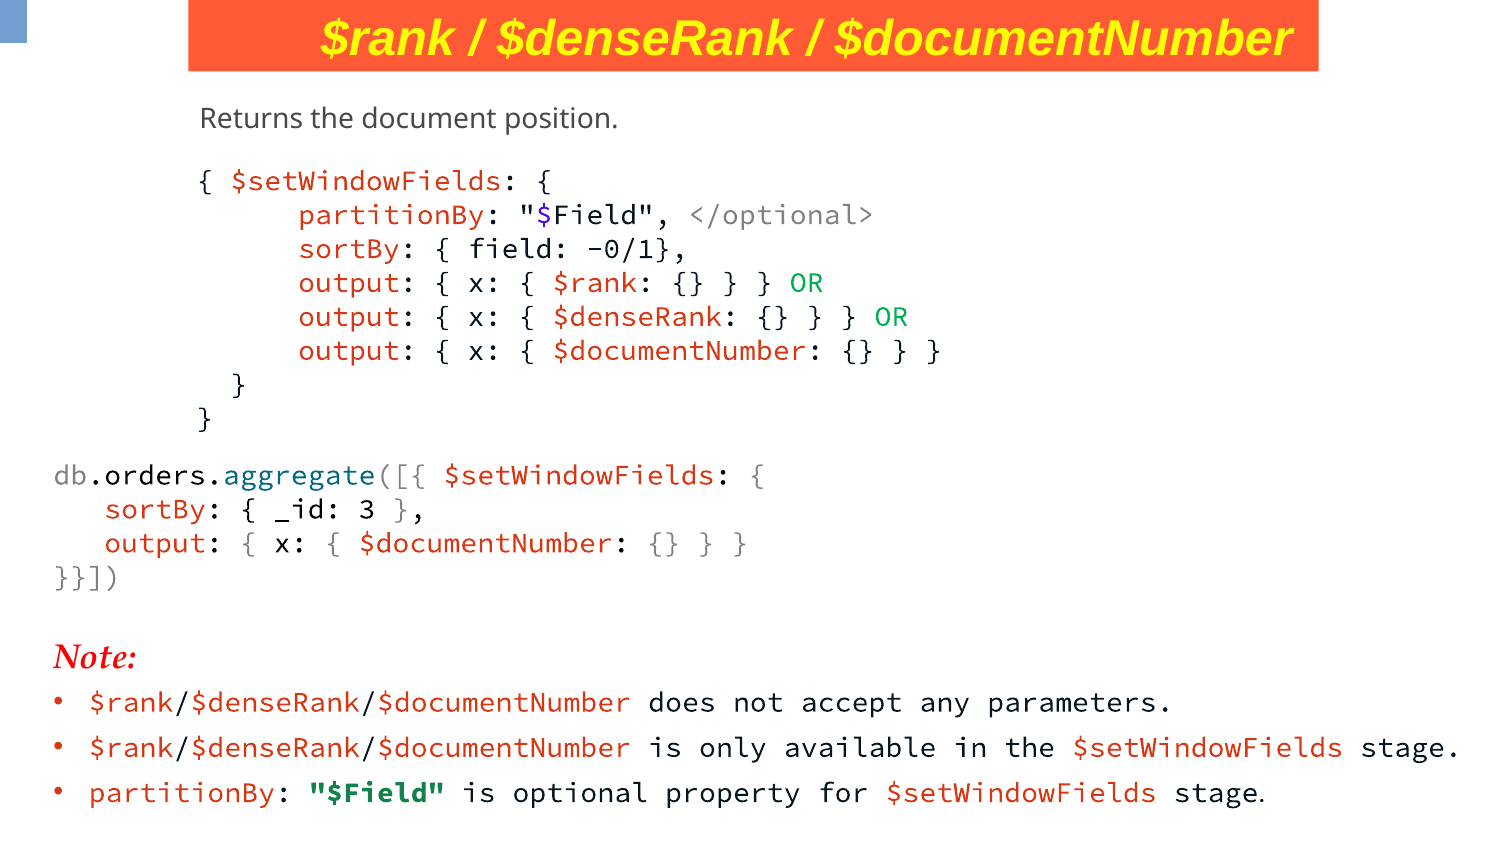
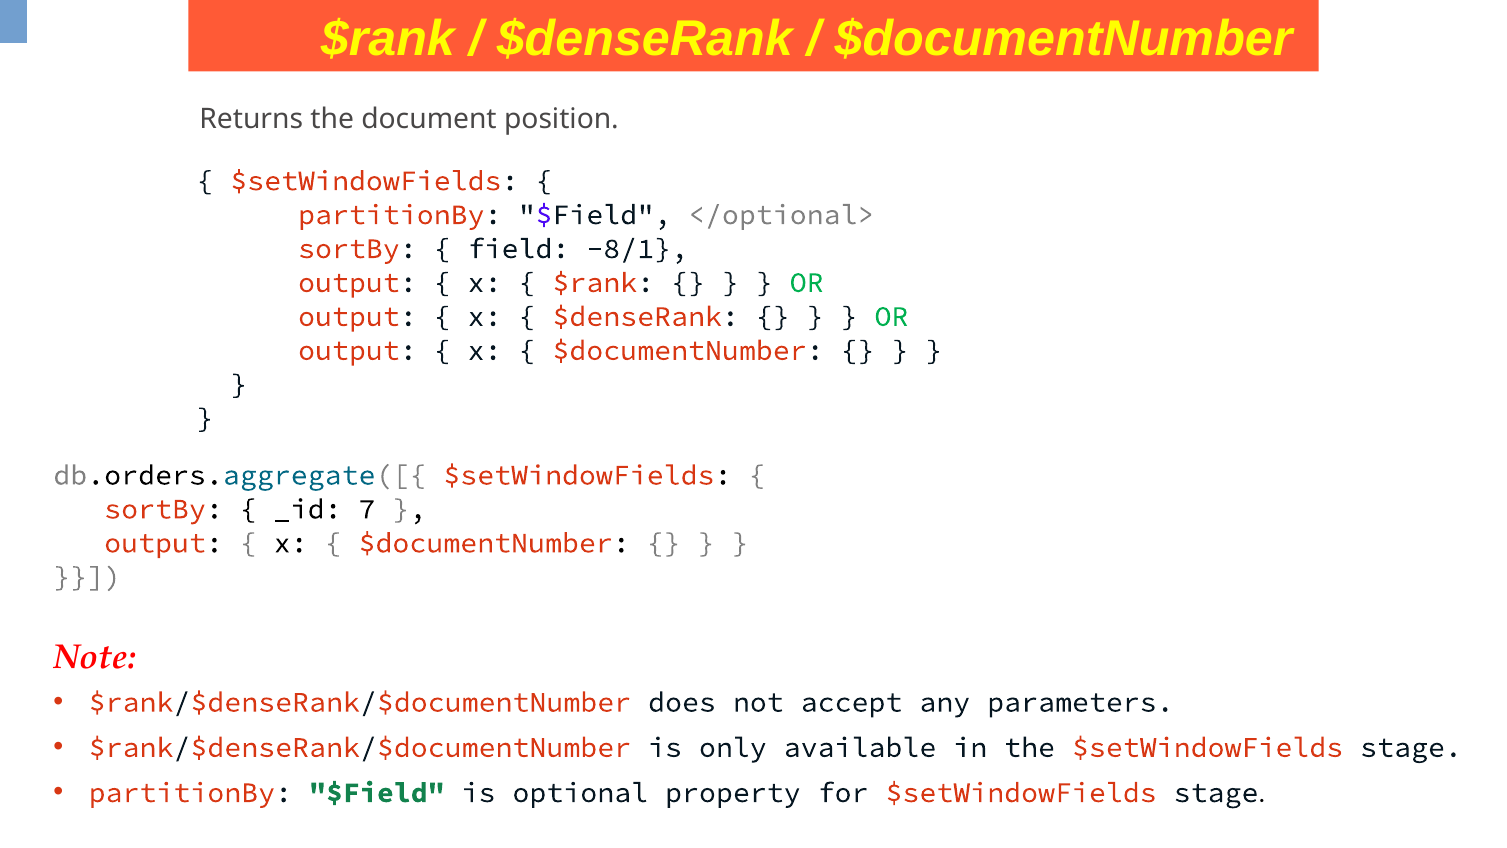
-0/1: -0/1 -> -8/1
3: 3 -> 7
